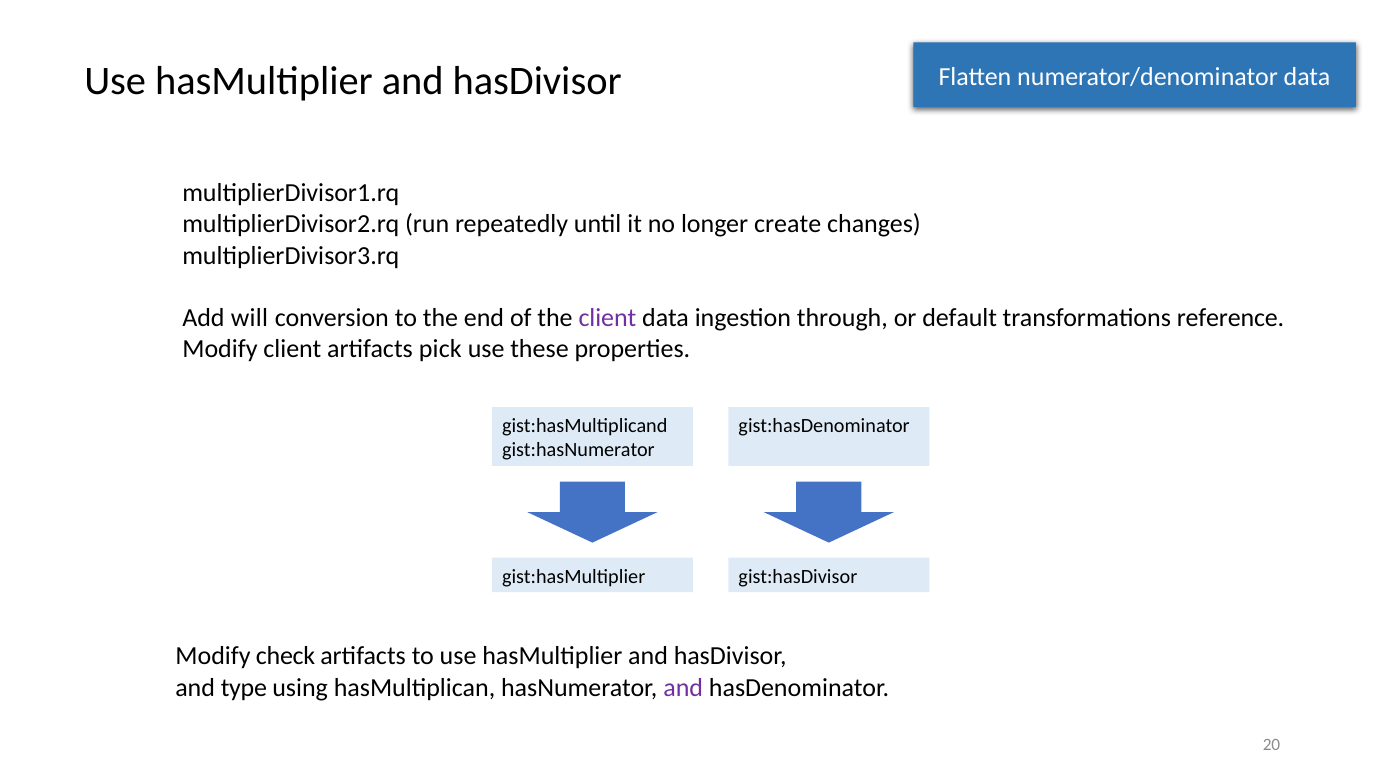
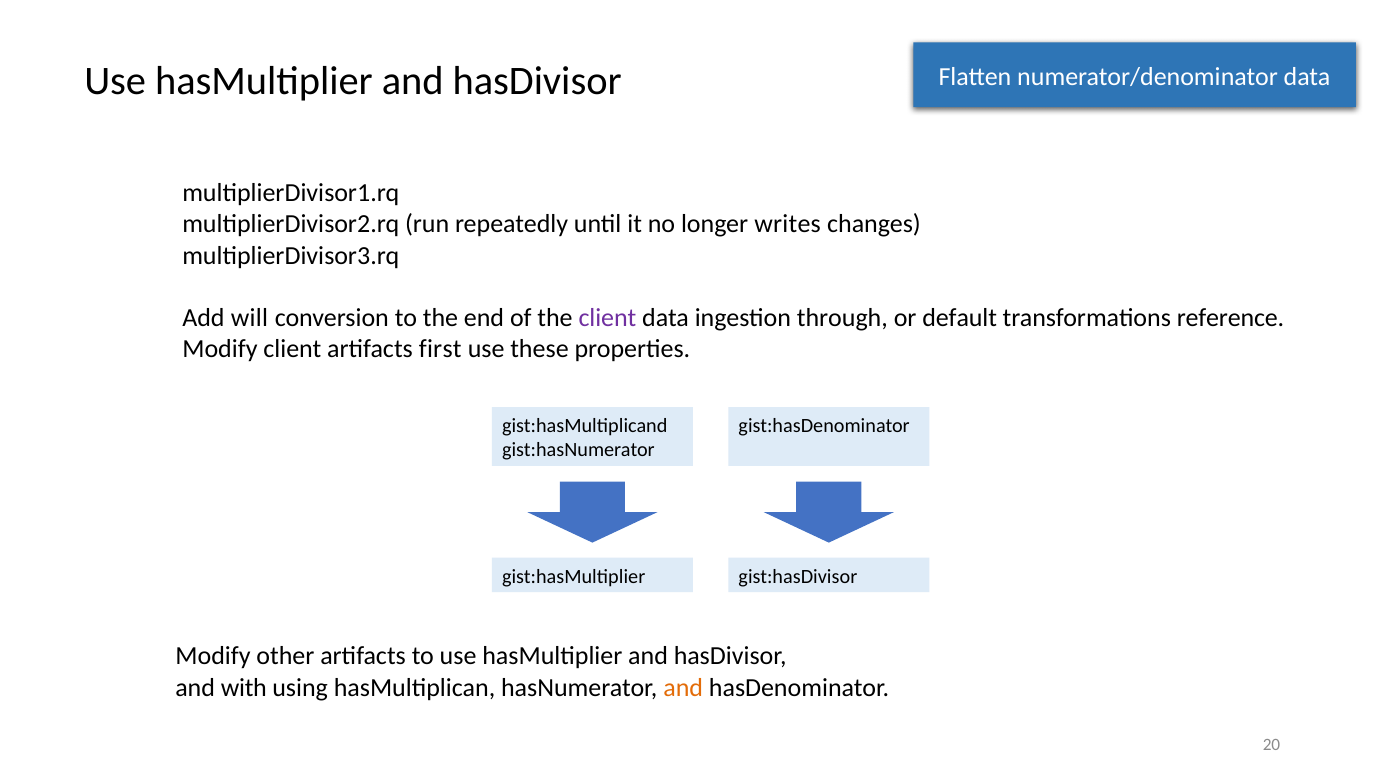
create: create -> writes
pick: pick -> first
check: check -> other
type: type -> with
and at (683, 687) colour: purple -> orange
